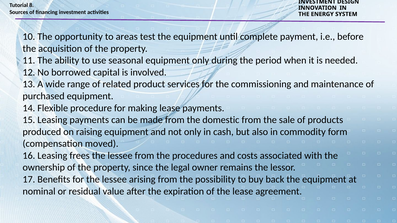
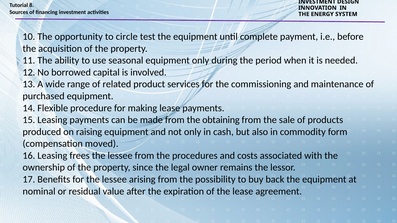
areas: areas -> circle
domestic: domestic -> obtaining
